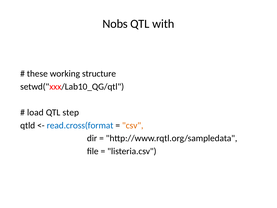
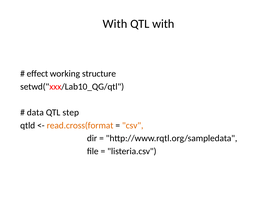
Nobs at (115, 24): Nobs -> With
these: these -> effect
load: load -> data
read.cross(format colour: blue -> orange
